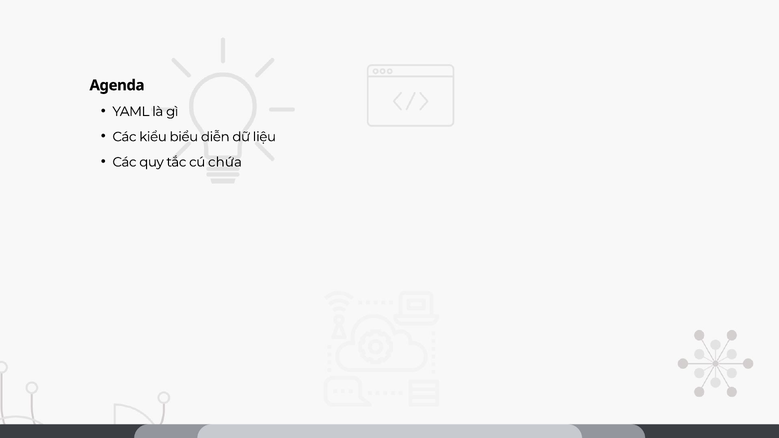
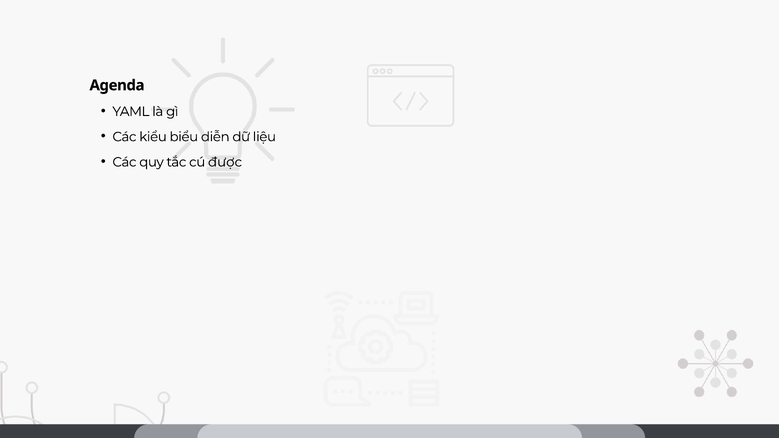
chứa: chứa -> được
